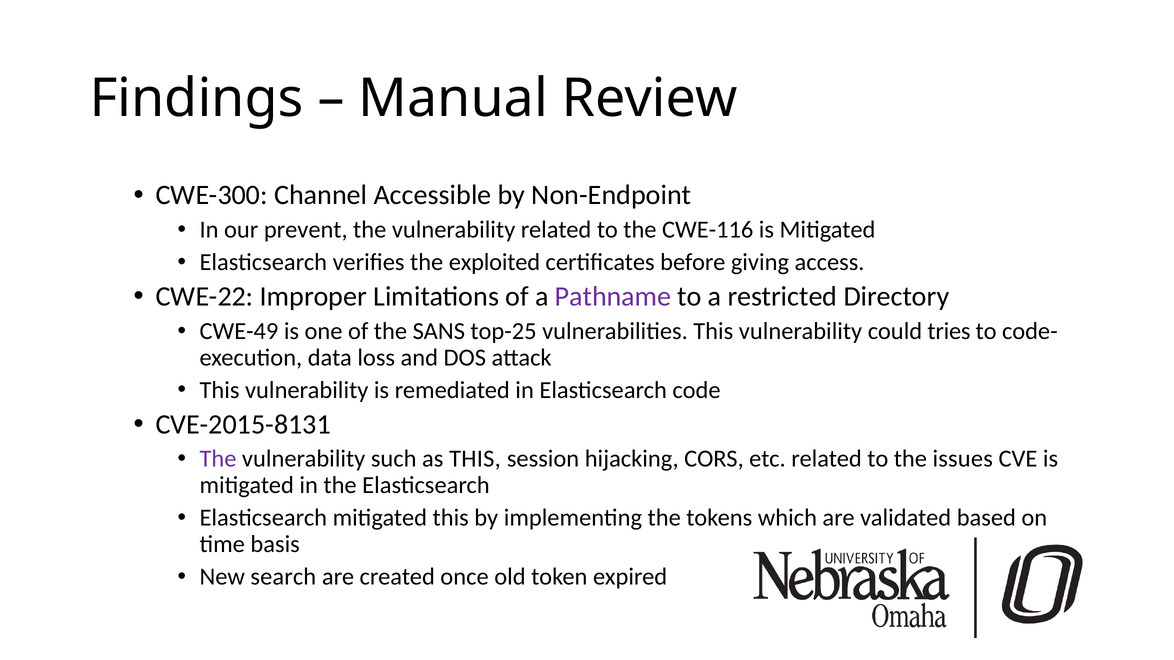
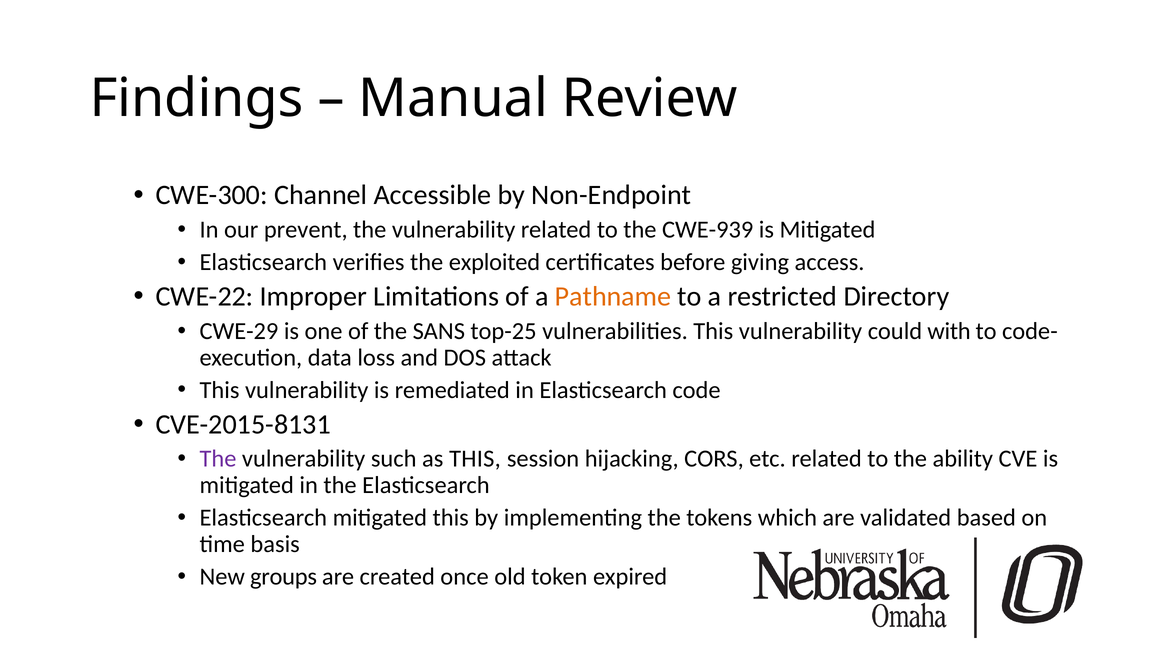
CWE-116: CWE-116 -> CWE-939
Pathname colour: purple -> orange
CWE-49: CWE-49 -> CWE-29
tries: tries -> with
issues: issues -> ability
search: search -> groups
